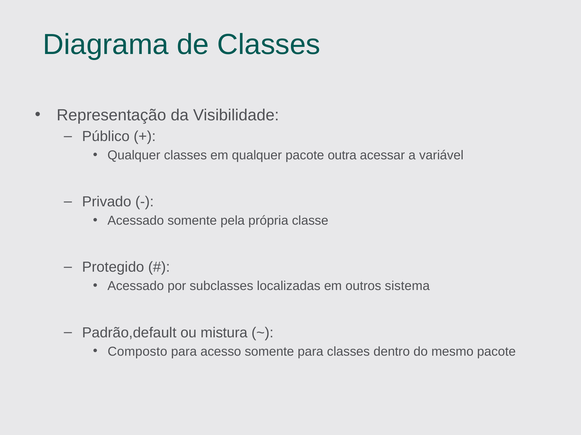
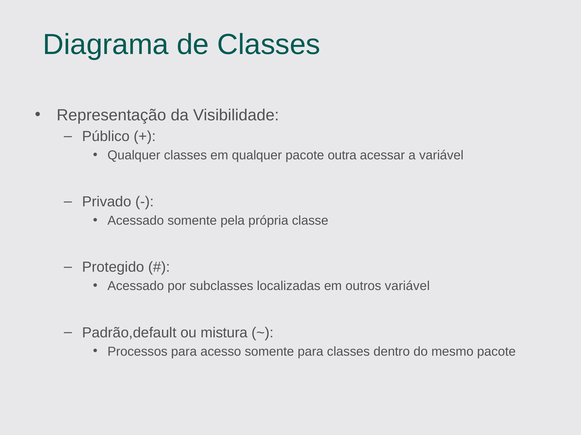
outros sistema: sistema -> variável
Composto: Composto -> Processos
